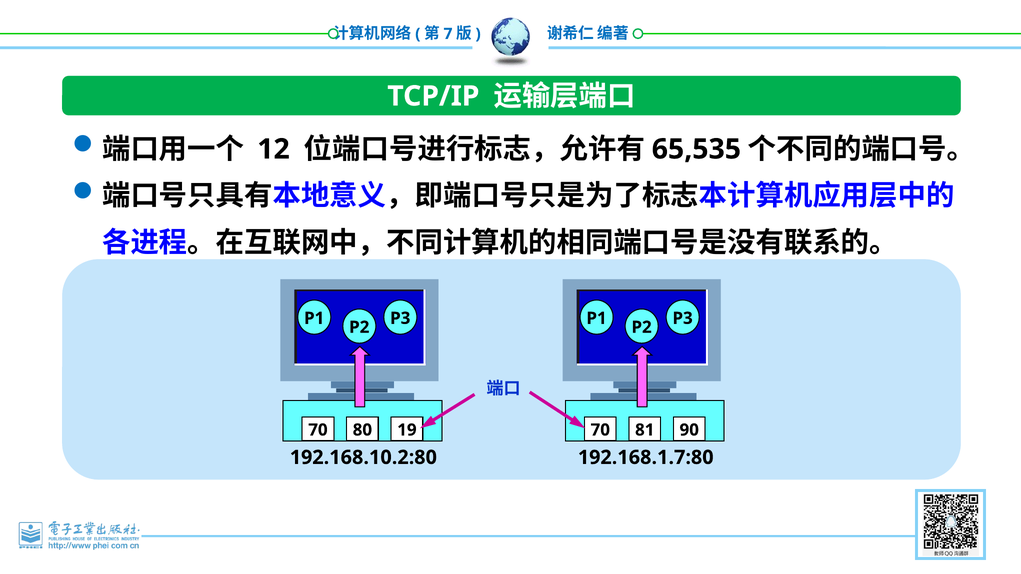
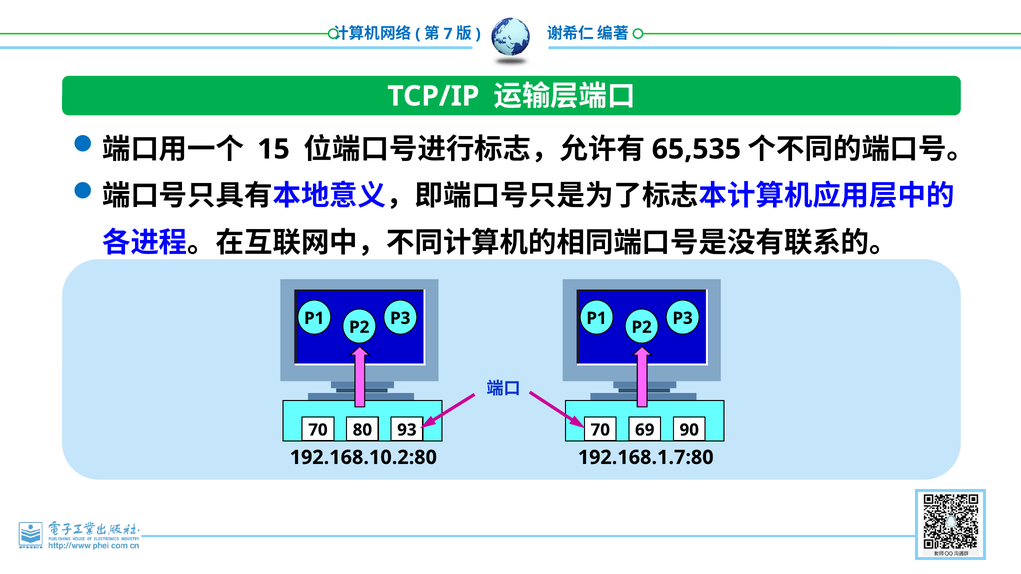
12: 12 -> 15
19: 19 -> 93
81: 81 -> 69
